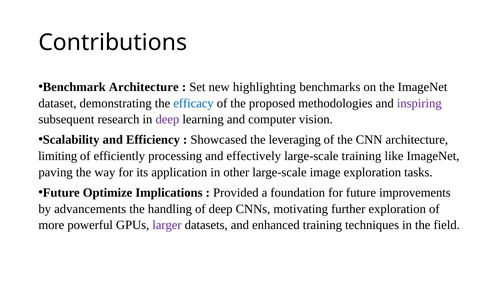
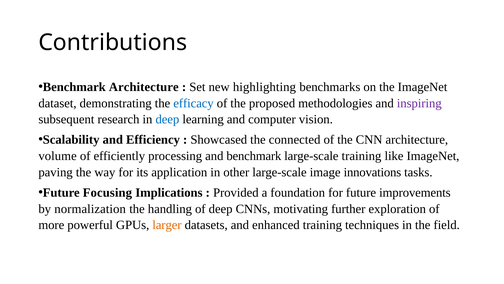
deep at (167, 119) colour: purple -> blue
leveraging: leveraging -> connected
limiting: limiting -> volume
and effectively: effectively -> benchmark
image exploration: exploration -> innovations
Optimize: Optimize -> Focusing
advancements: advancements -> normalization
larger colour: purple -> orange
